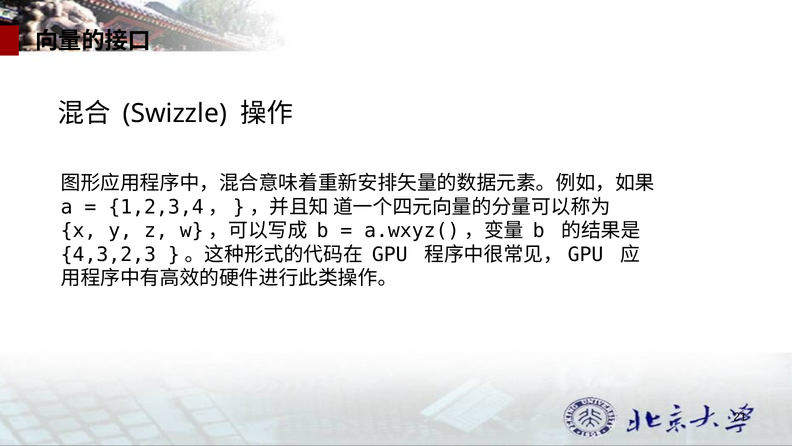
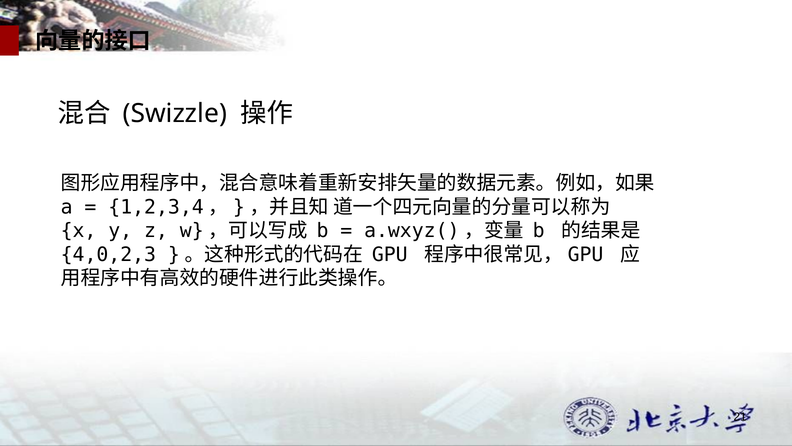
4,3,2,3: 4,3,2,3 -> 4,0,2,3
